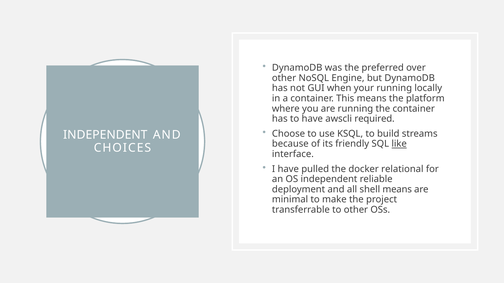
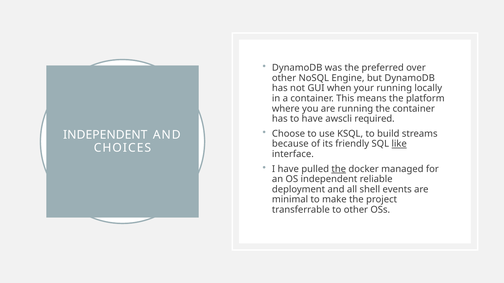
the at (339, 169) underline: none -> present
relational: relational -> managed
shell means: means -> events
